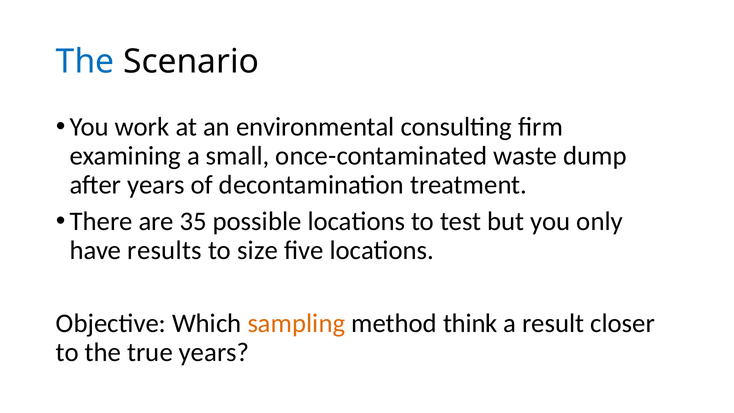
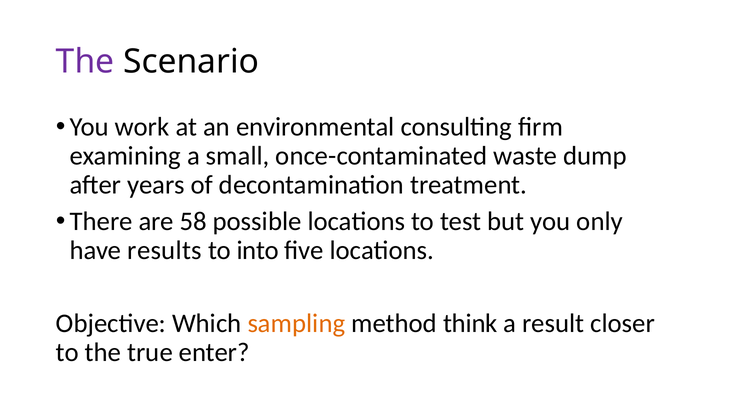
The at (85, 62) colour: blue -> purple
35: 35 -> 58
size: size -> into
true years: years -> enter
